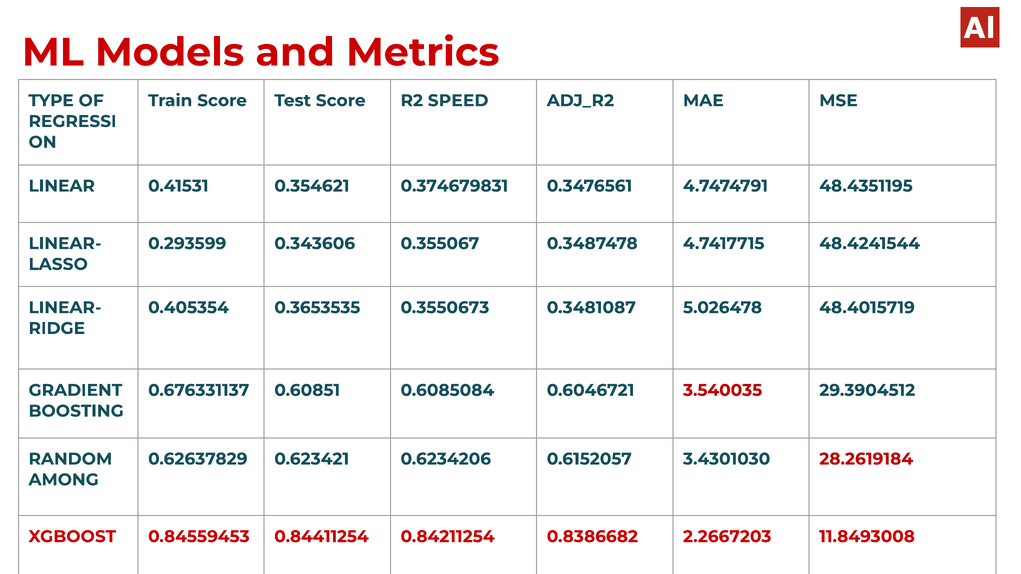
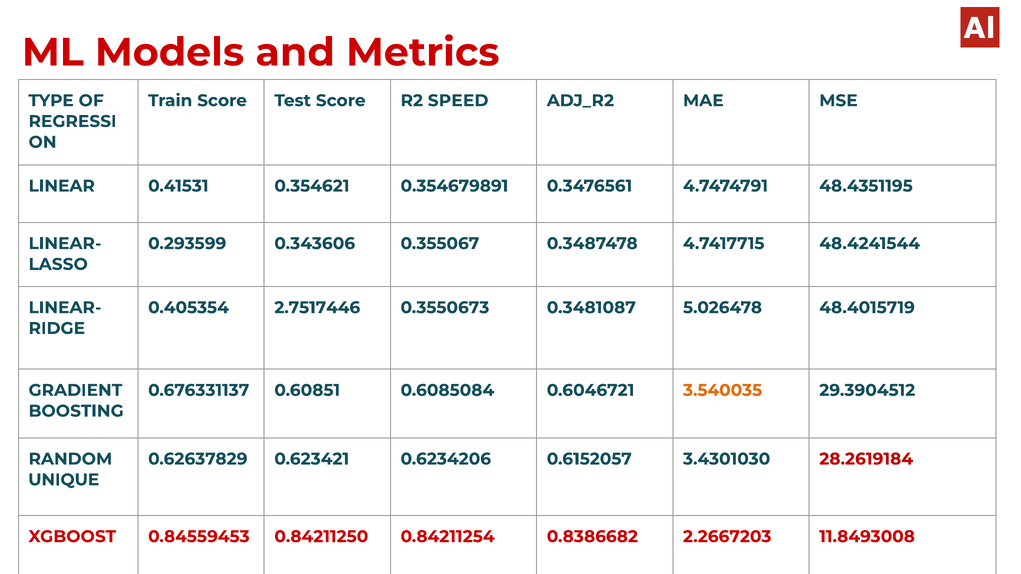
0.374679831: 0.374679831 -> 0.354679891
0.3653535: 0.3653535 -> 2.7517446
3.540035 colour: red -> orange
AMONG: AMONG -> UNIQUE
0.84411254: 0.84411254 -> 0.84211250
